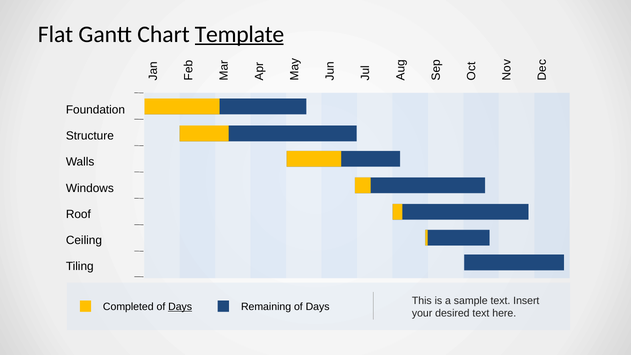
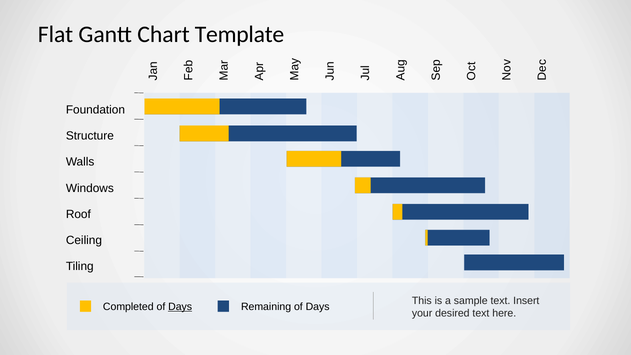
Template underline: present -> none
